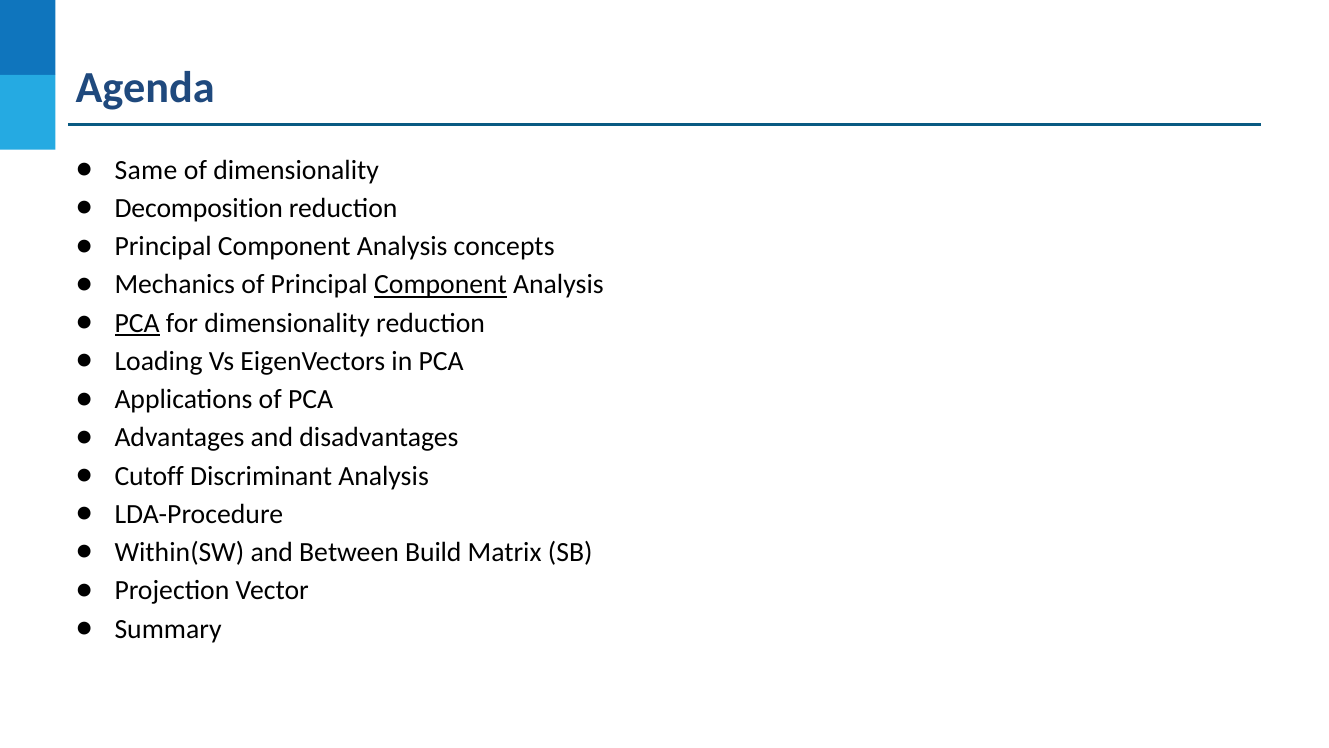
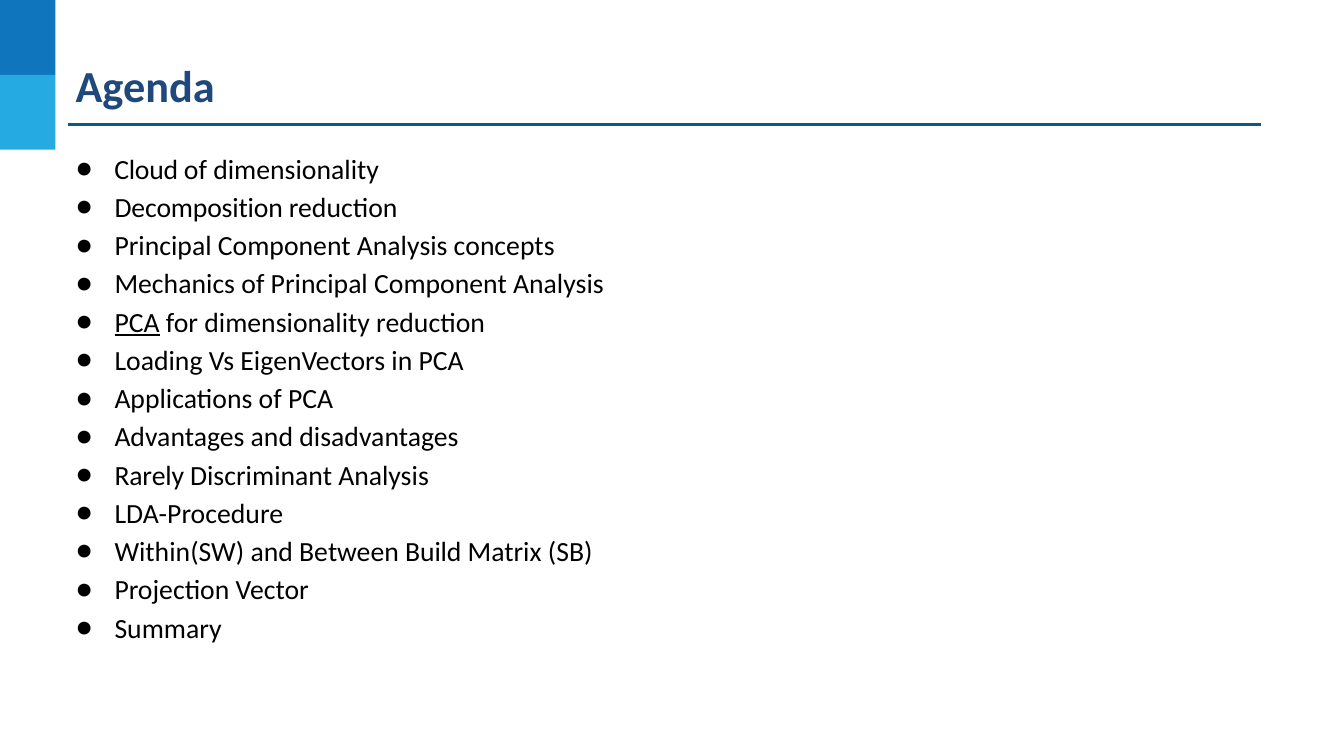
Same: Same -> Cloud
Component at (441, 285) underline: present -> none
Cutoff: Cutoff -> Rarely
